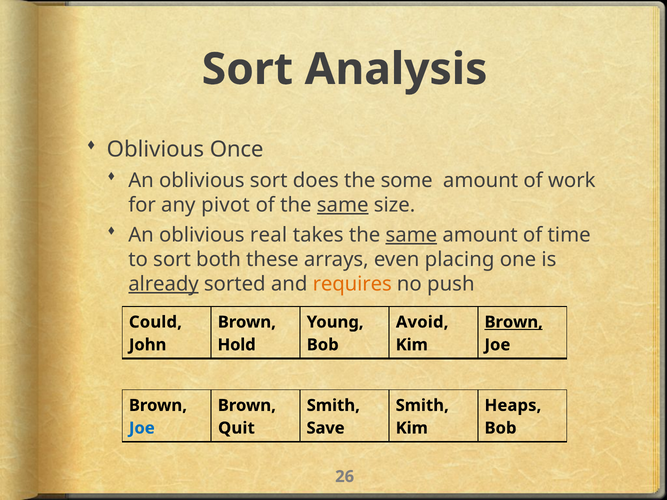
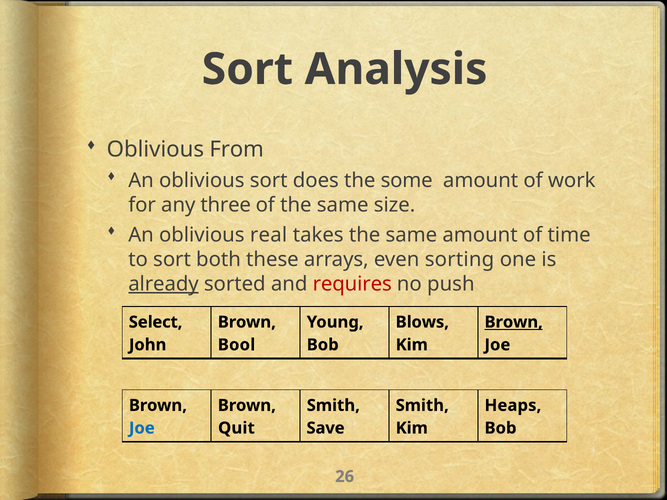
Once: Once -> From
pivot: pivot -> three
same at (343, 205) underline: present -> none
same at (411, 235) underline: present -> none
placing: placing -> sorting
requires colour: orange -> red
Could: Could -> Select
Avoid: Avoid -> Blows
Hold: Hold -> Bool
